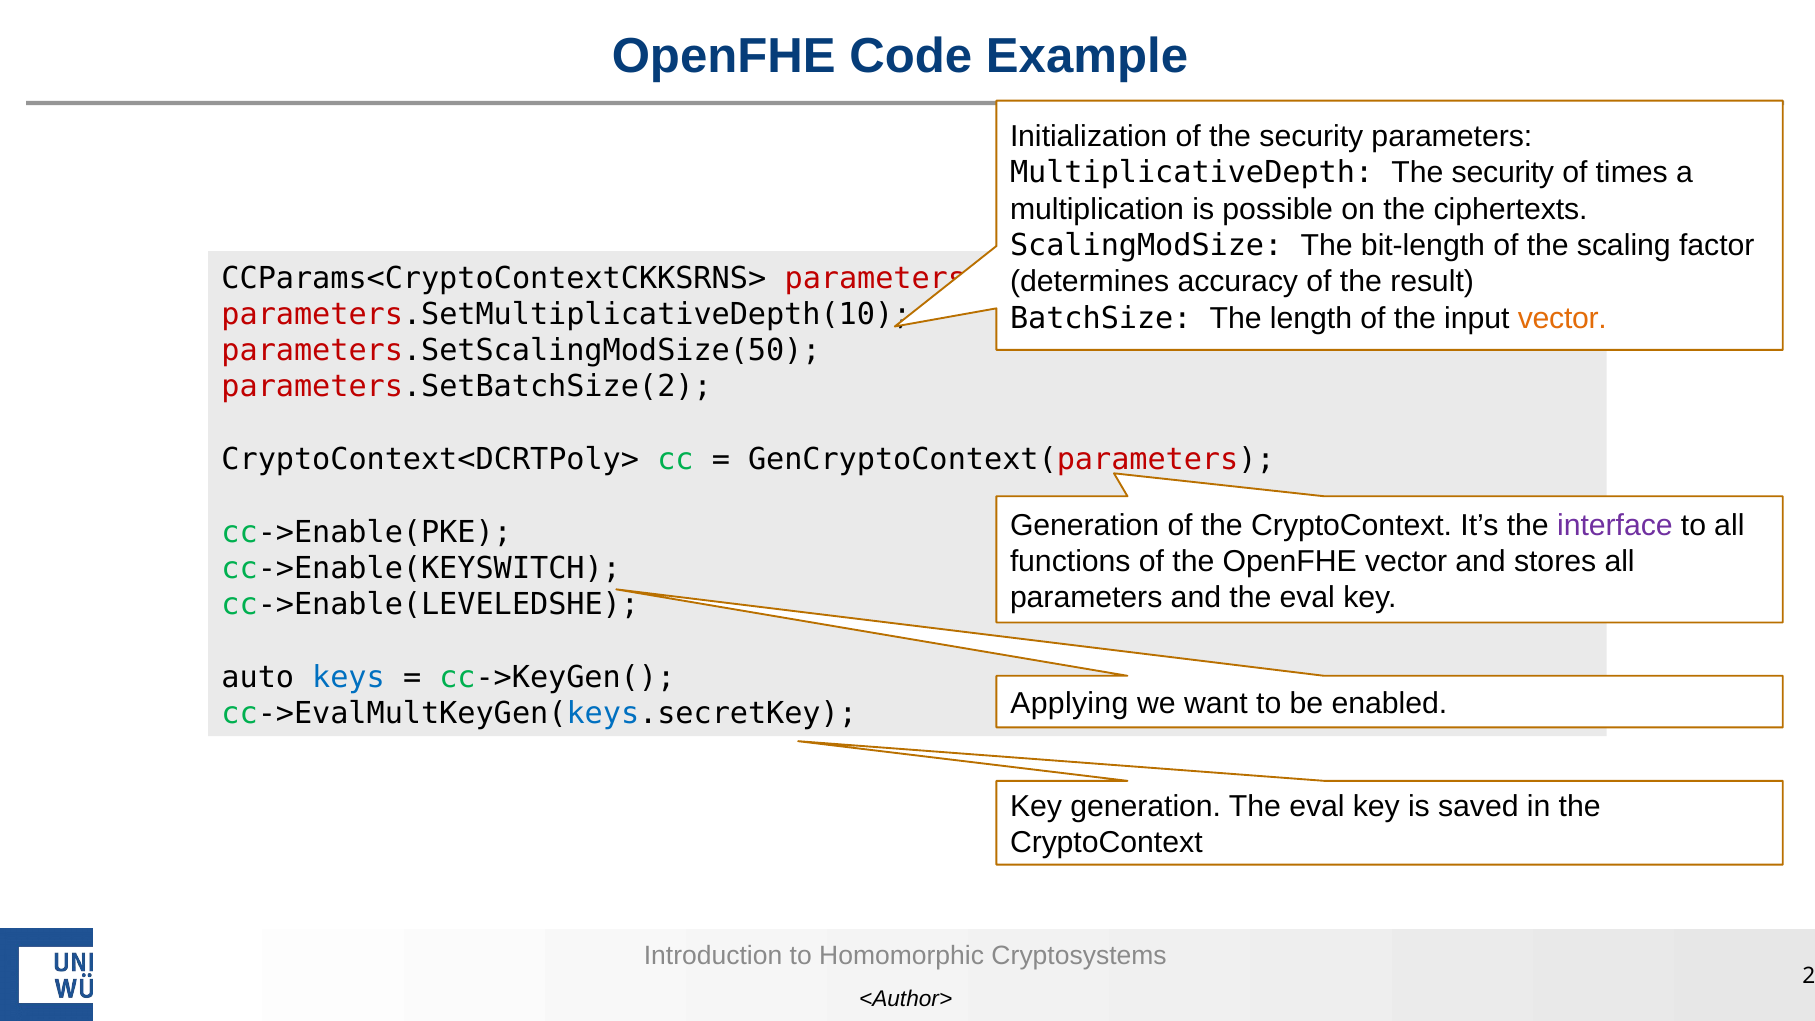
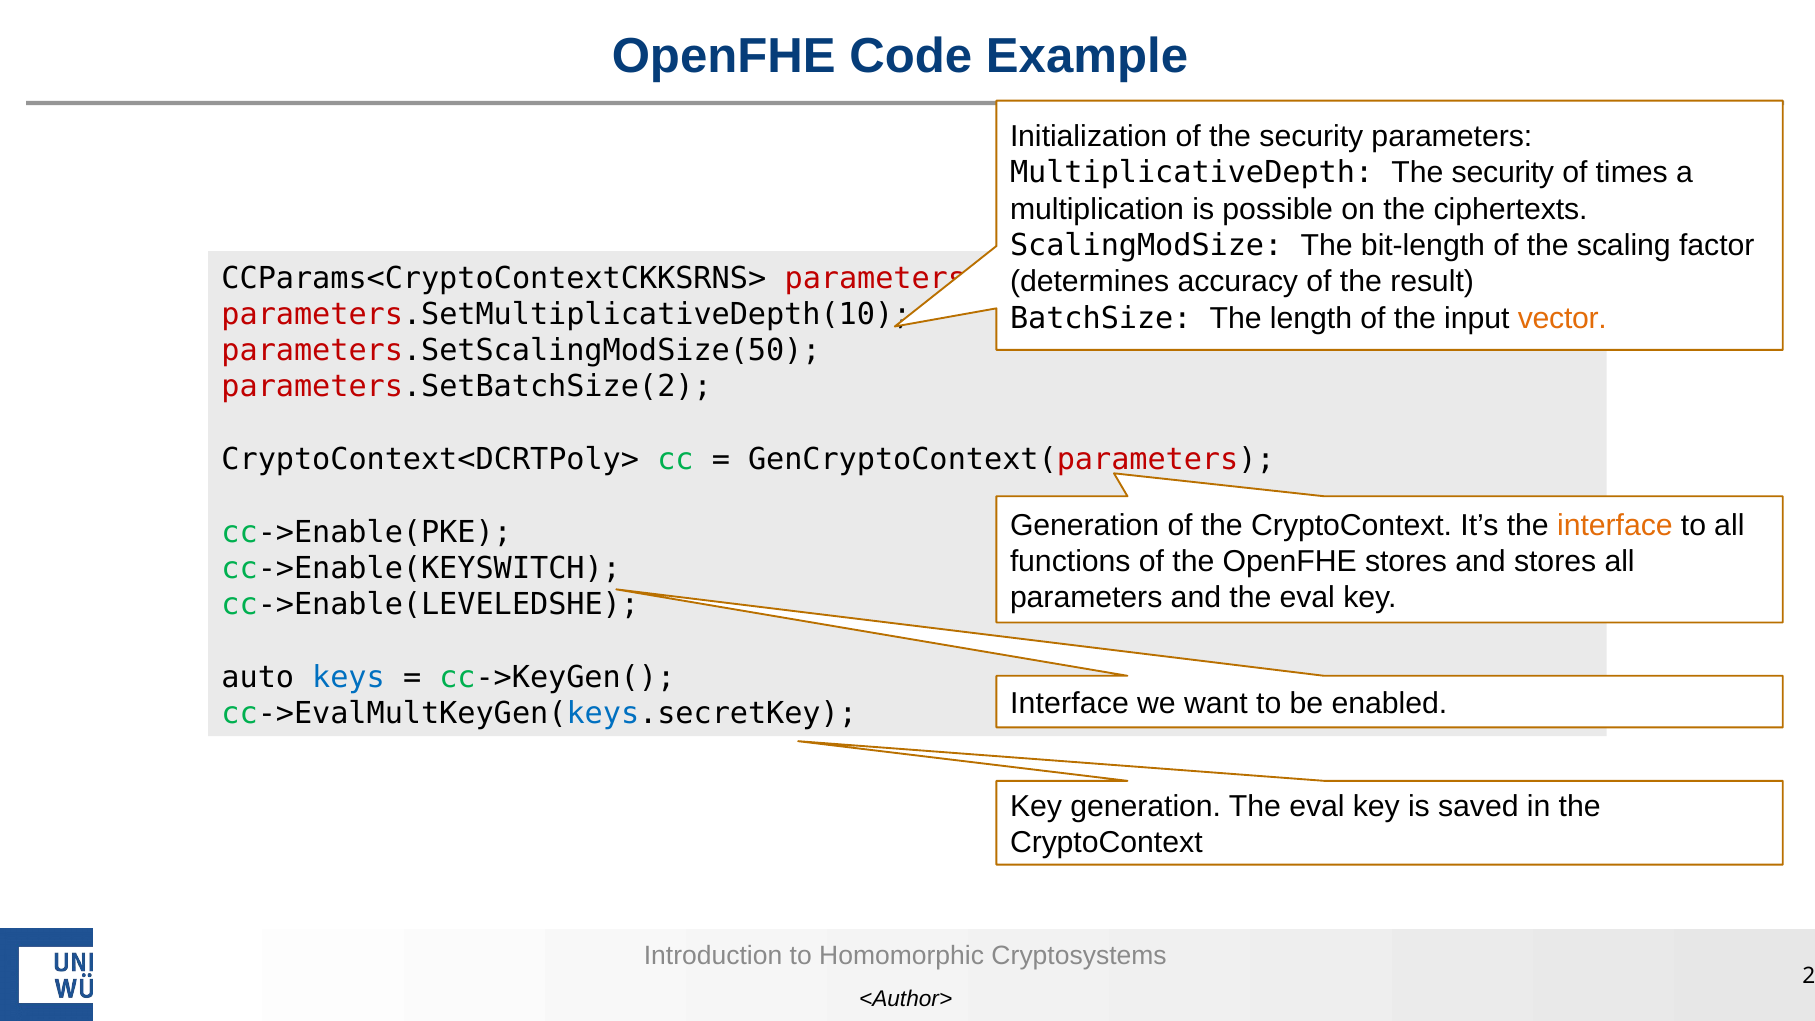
interface at (1615, 525) colour: purple -> orange
OpenFHE vector: vector -> stores
Applying at (1069, 704): Applying -> Interface
